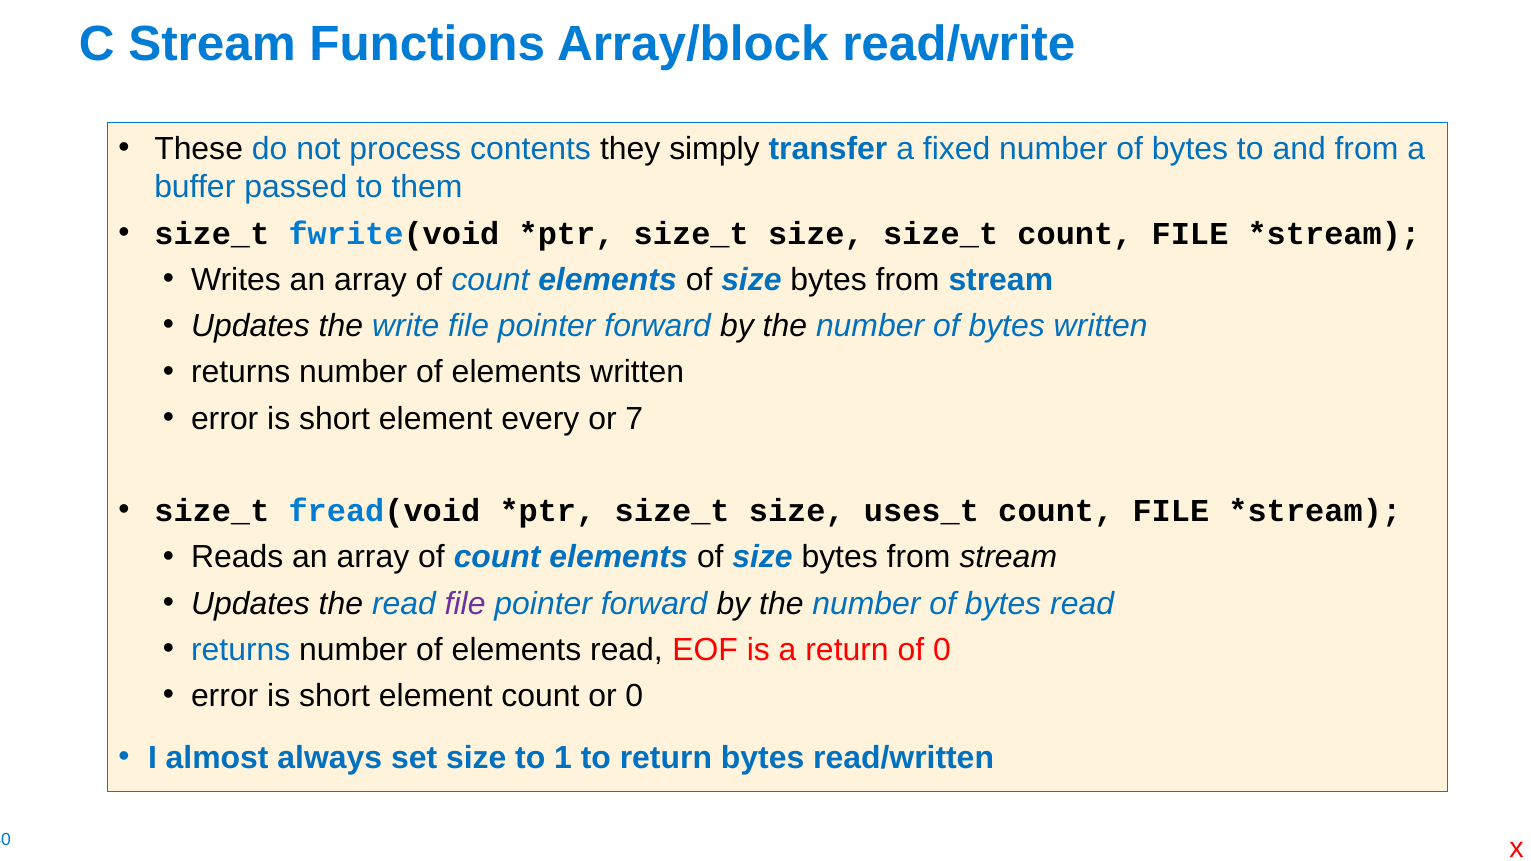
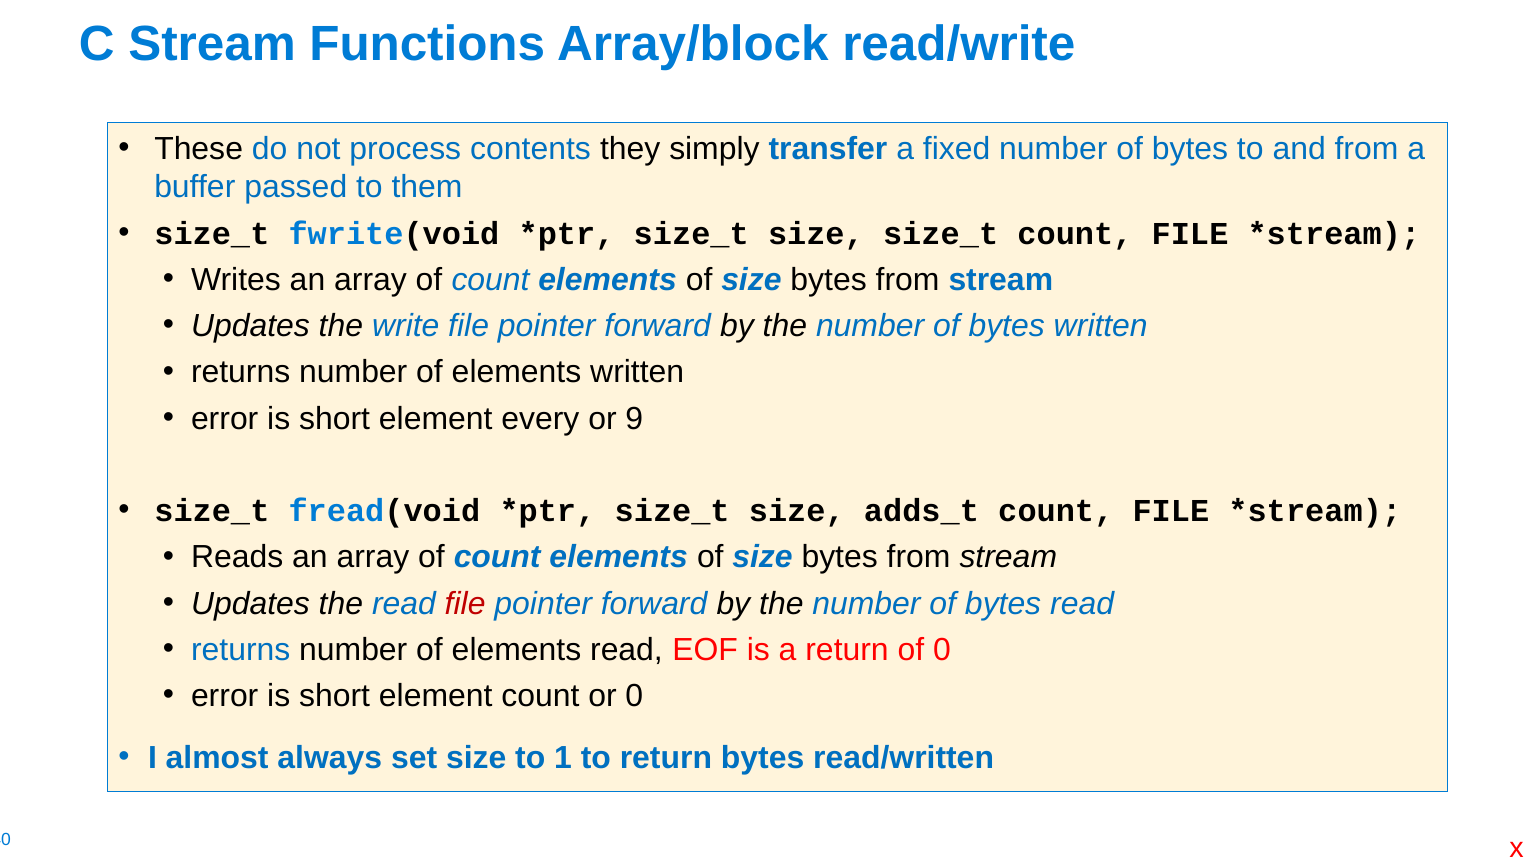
7: 7 -> 9
uses_t: uses_t -> adds_t
file at (465, 604) colour: purple -> red
